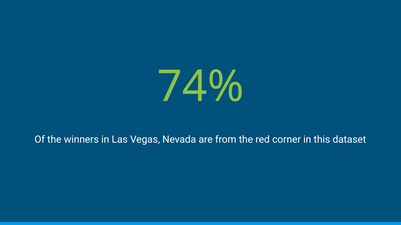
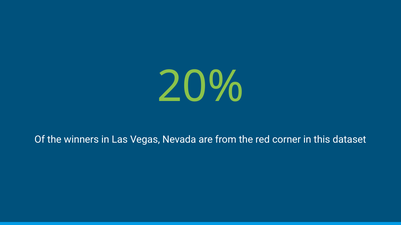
74%: 74% -> 20%
